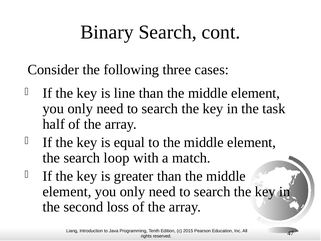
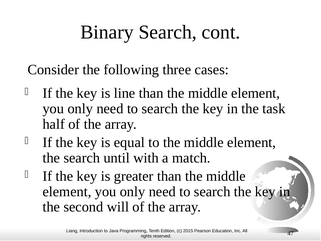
loop: loop -> until
loss: loss -> will
